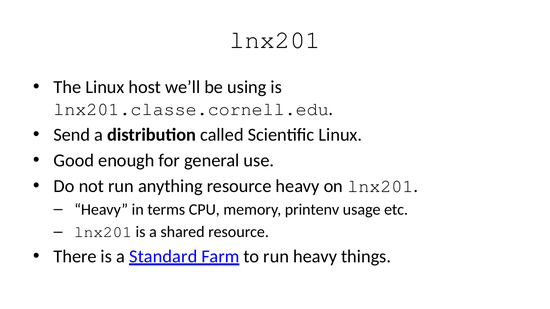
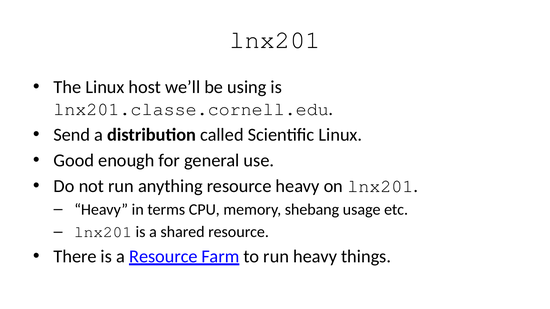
printenv: printenv -> shebang
a Standard: Standard -> Resource
